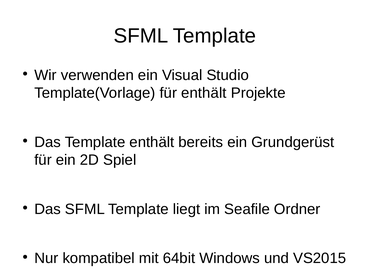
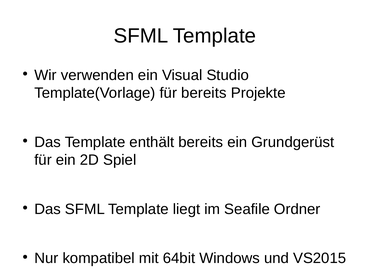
für enthält: enthält -> bereits
